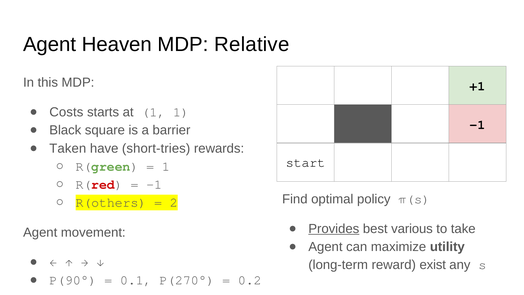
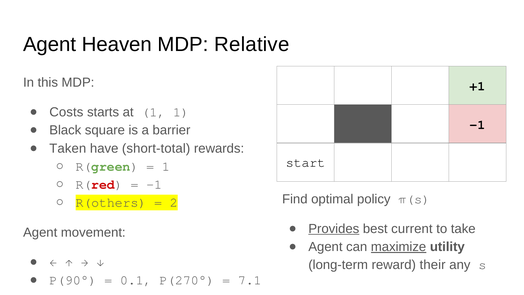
short-tries: short-tries -> short-total
various: various -> current
maximize underline: none -> present
exist: exist -> their
0.2: 0.2 -> 7.1
